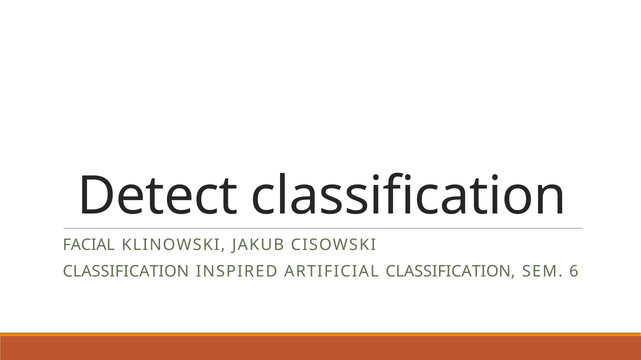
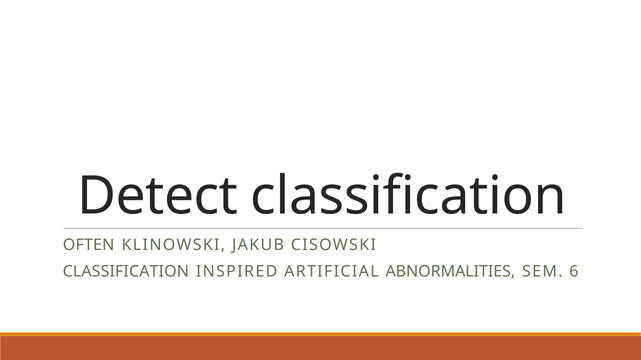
FACIAL: FACIAL -> OFTEN
ARTIFICIAL CLASSIFICATION: CLASSIFICATION -> ABNORMALITIES
